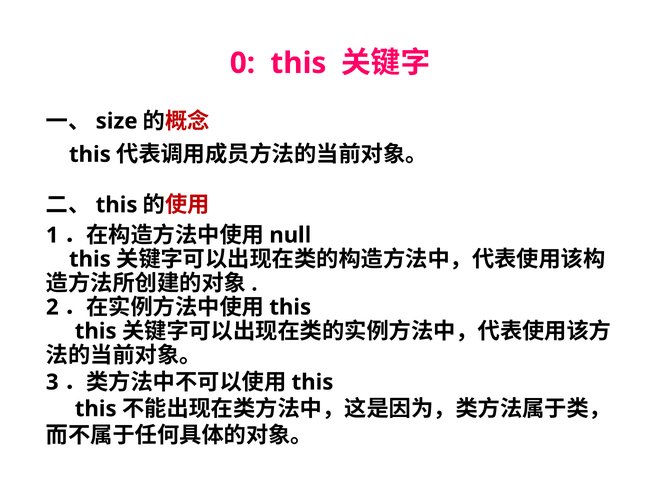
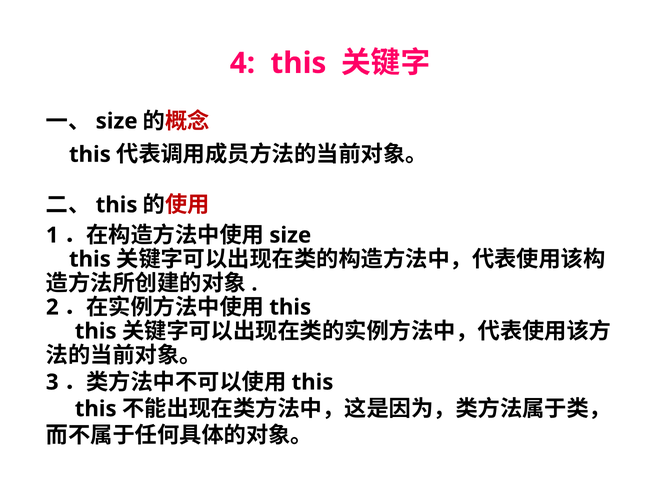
0: 0 -> 4
null at (290, 235): null -> size
